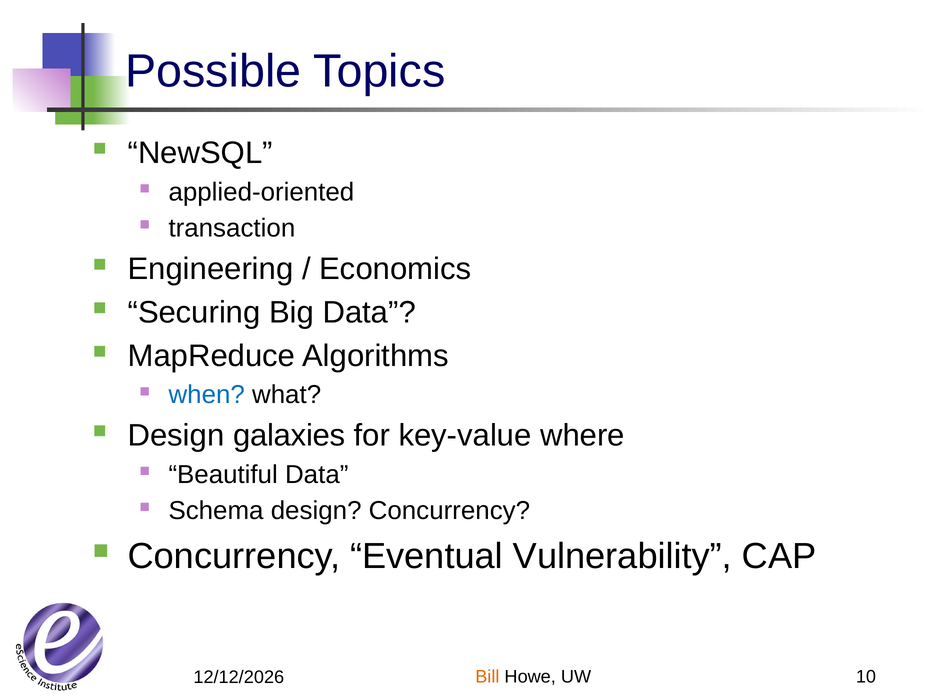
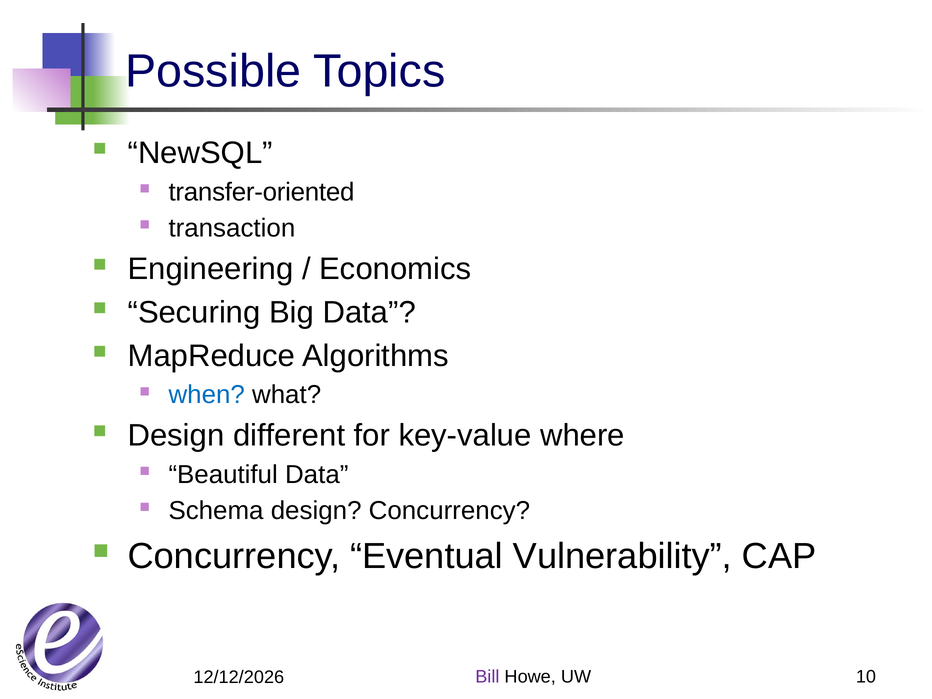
applied-oriented: applied-oriented -> transfer-oriented
galaxies: galaxies -> different
Bill colour: orange -> purple
